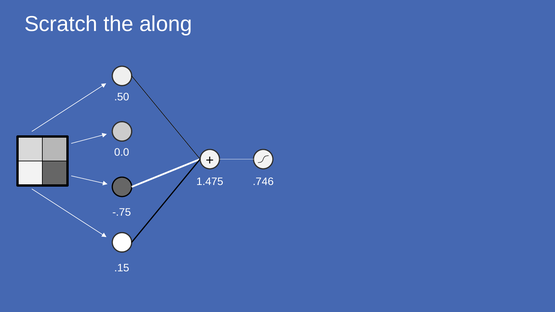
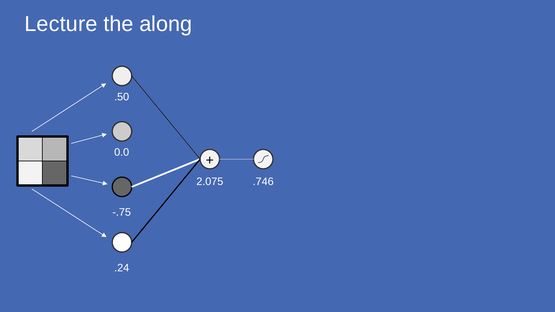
Scratch: Scratch -> Lecture
1.475: 1.475 -> 2.075
.15: .15 -> .24
